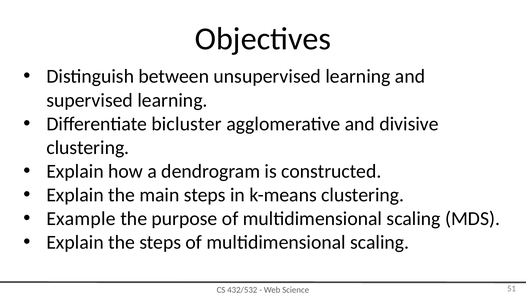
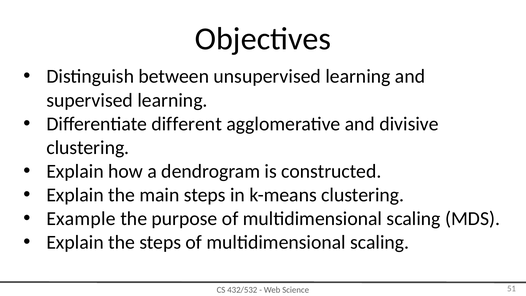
bicluster: bicluster -> different
